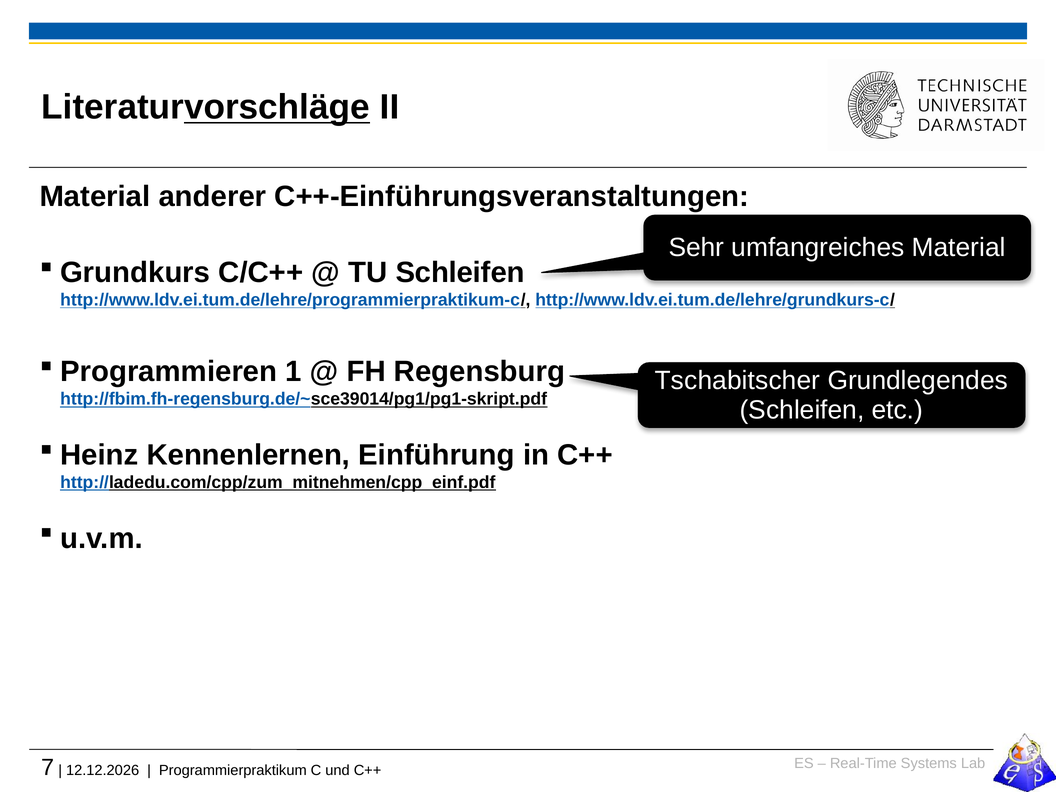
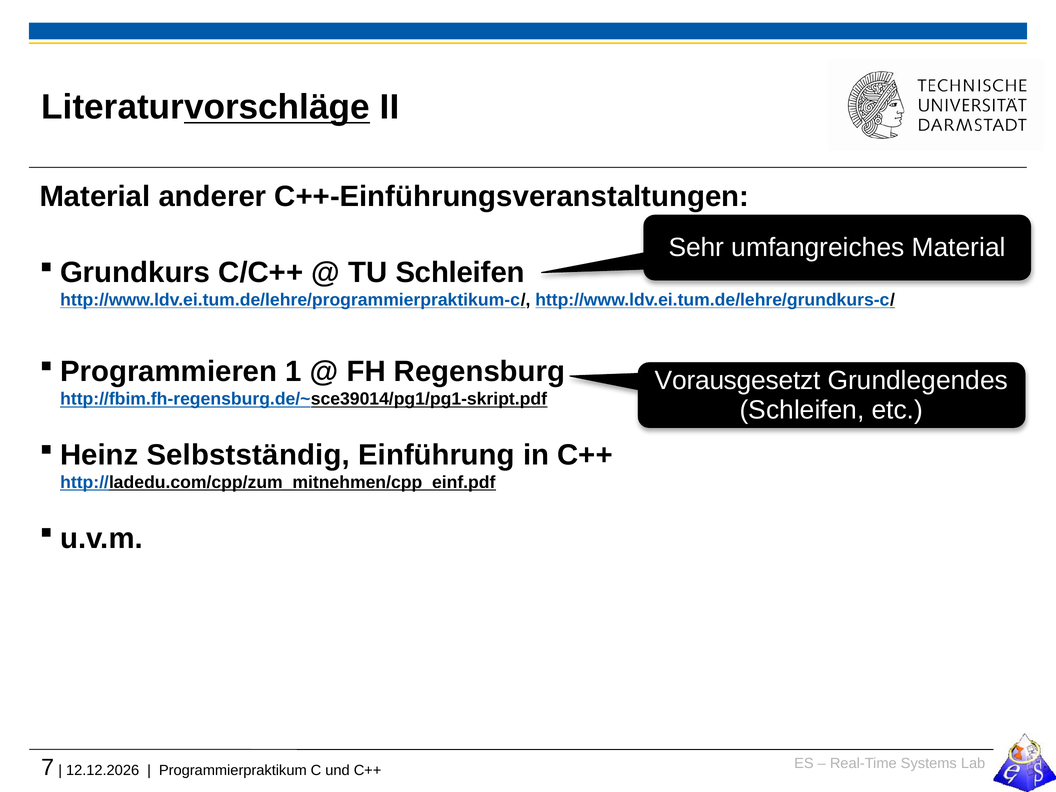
Tschabitscher: Tschabitscher -> Vorausgesetzt
Kennenlernen: Kennenlernen -> Selbstständig
